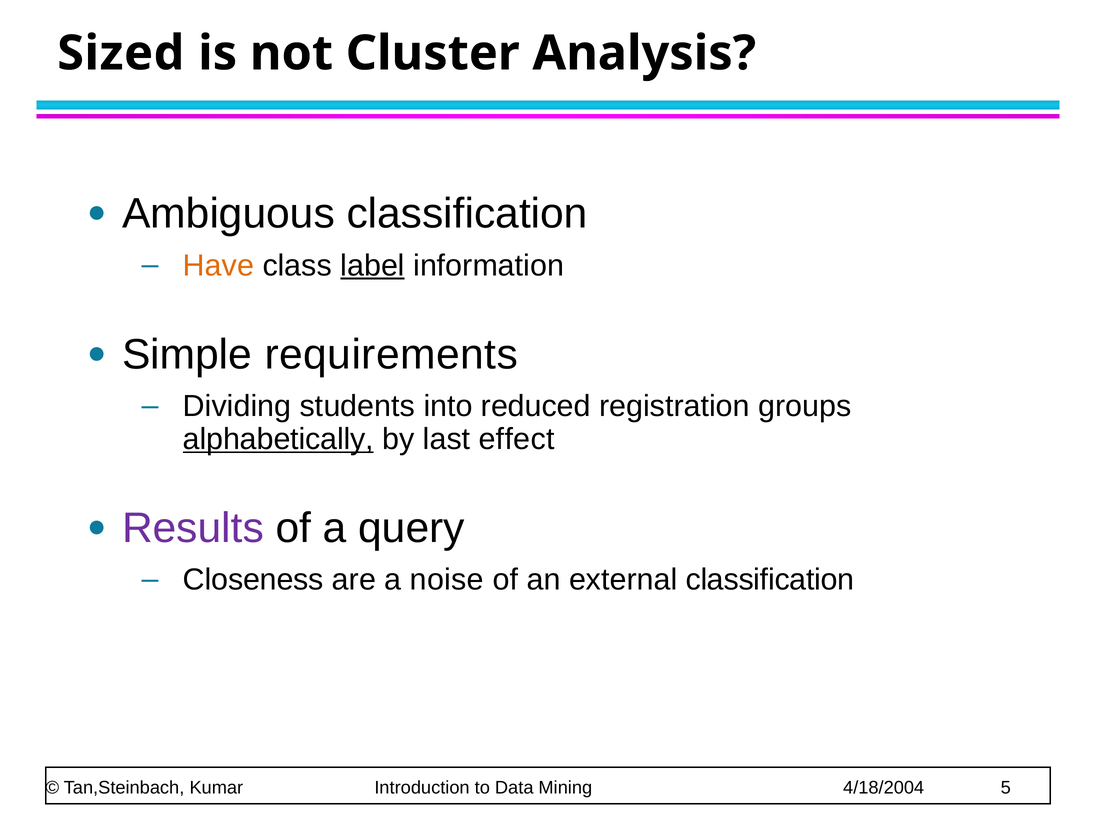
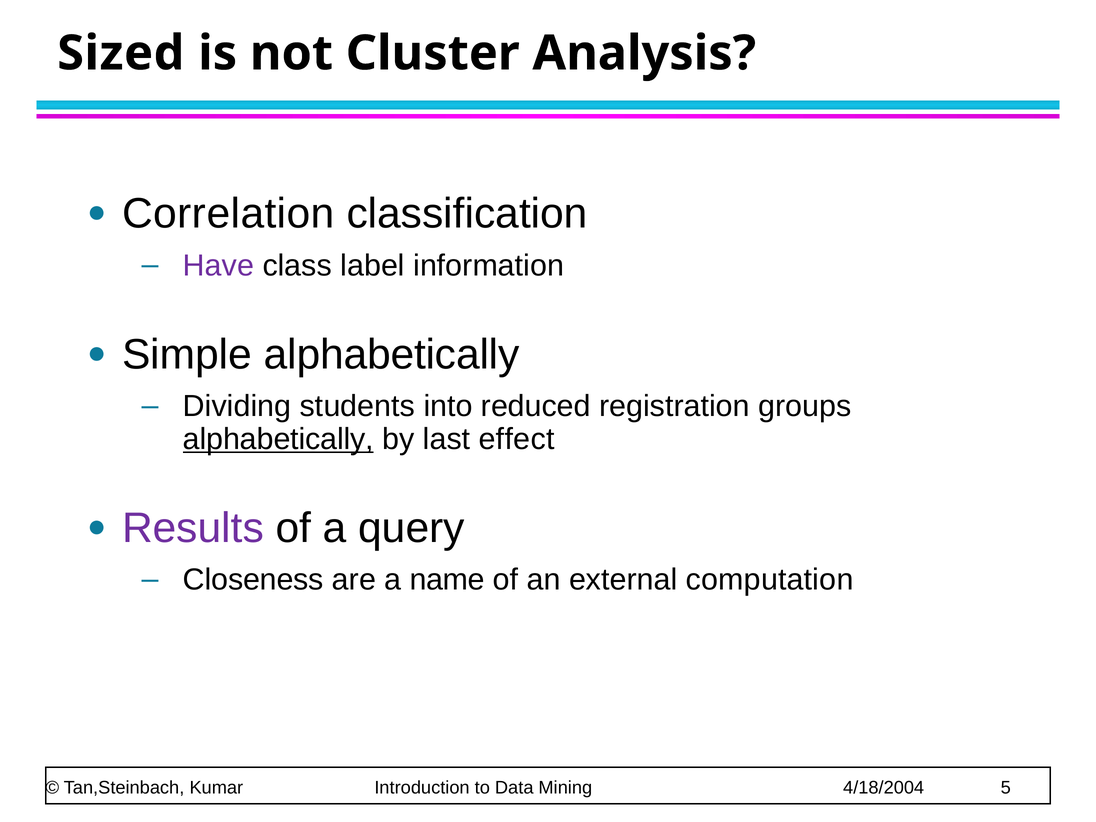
Ambiguous: Ambiguous -> Correlation
Have colour: orange -> purple
label underline: present -> none
Simple requirements: requirements -> alphabetically
noise: noise -> name
external classification: classification -> computation
